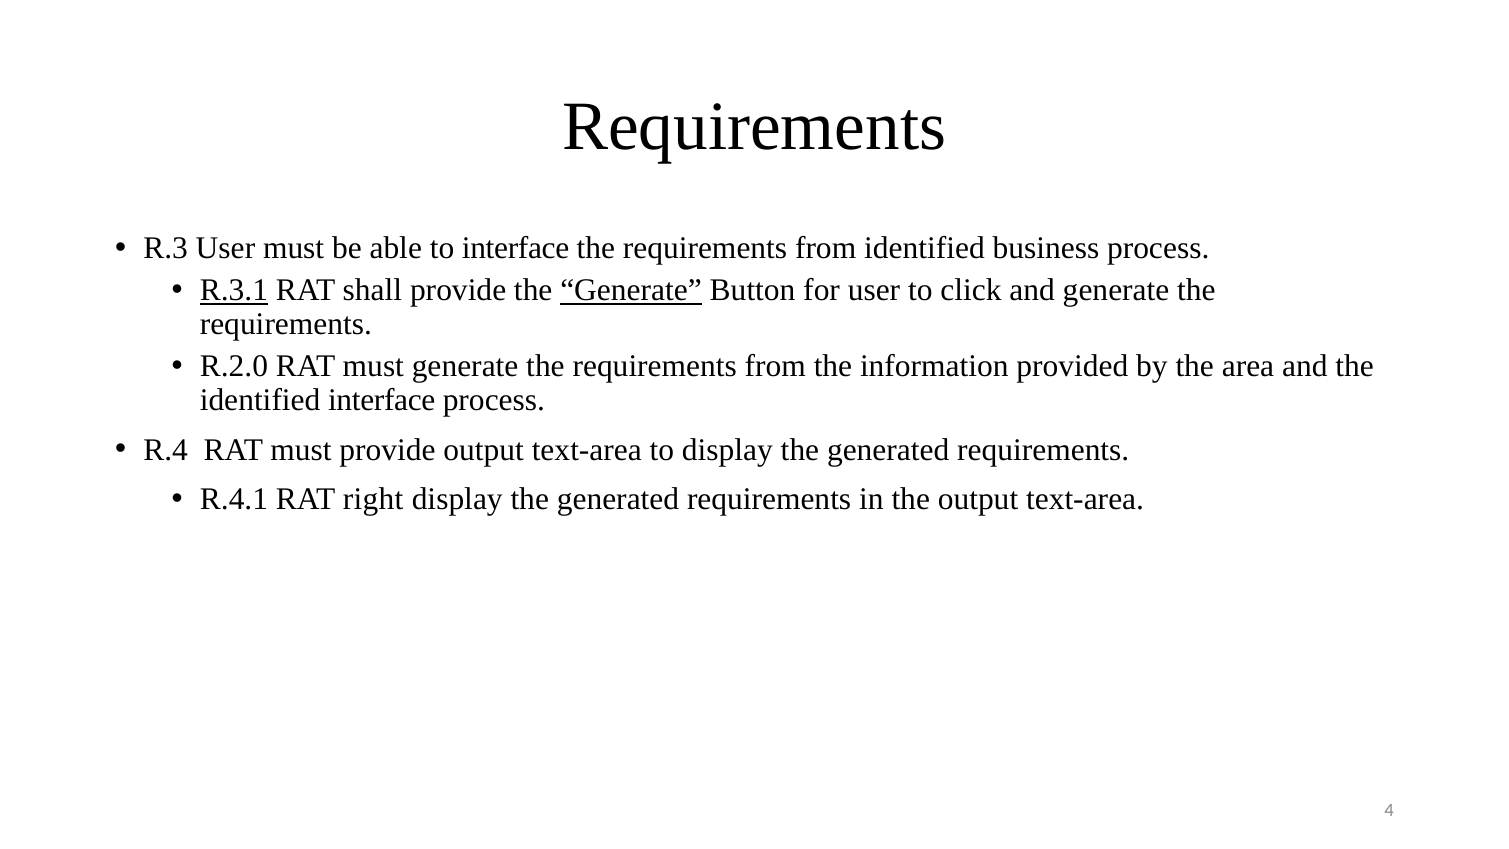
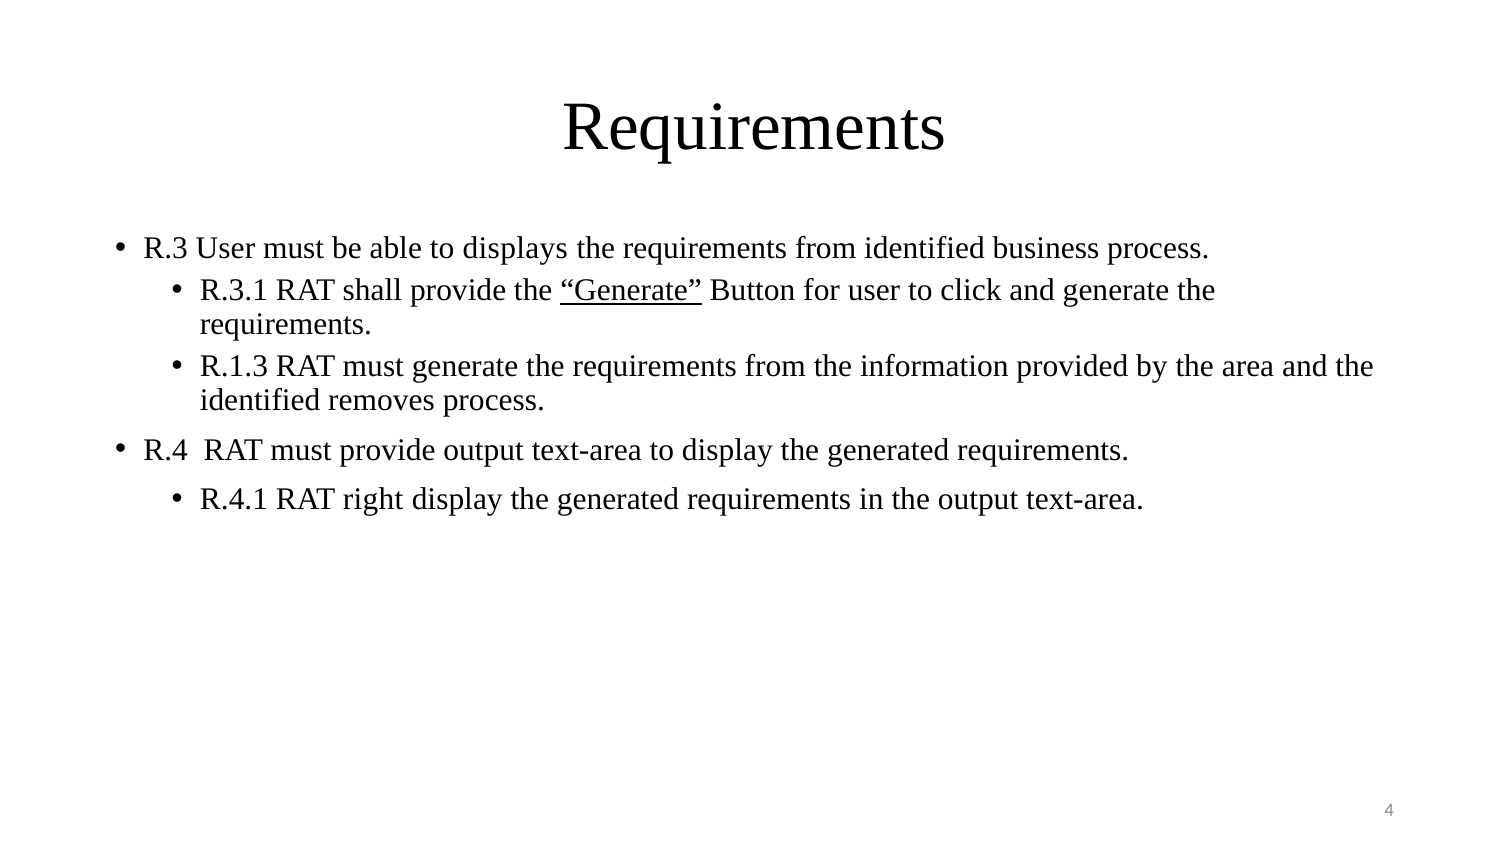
to interface: interface -> displays
R.3.1 underline: present -> none
R.2.0: R.2.0 -> R.1.3
identified interface: interface -> removes
